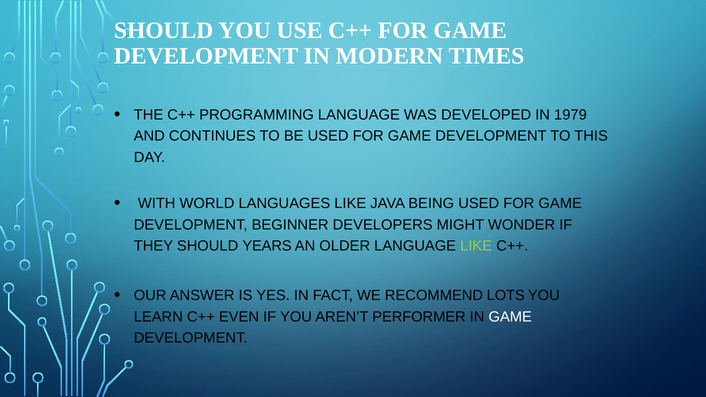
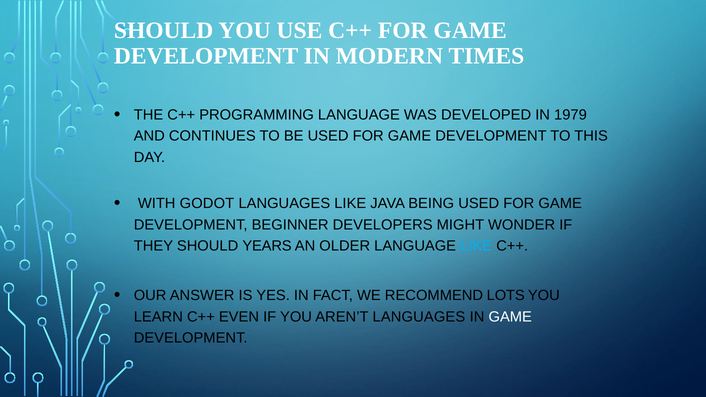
WORLD: WORLD -> GODOT
LIKE at (476, 246) colour: light green -> light blue
AREN’T PERFORMER: PERFORMER -> LANGUAGES
